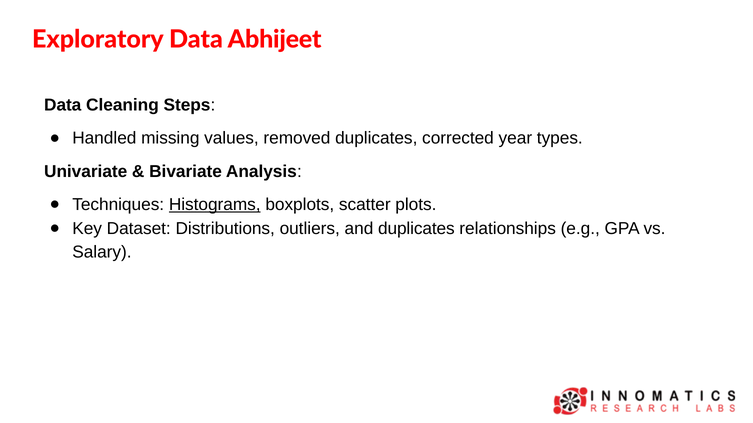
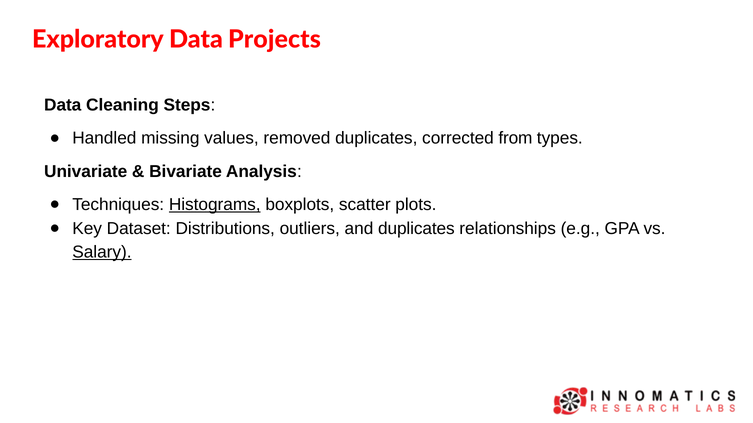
Abhijeet: Abhijeet -> Projects
year: year -> from
Salary underline: none -> present
